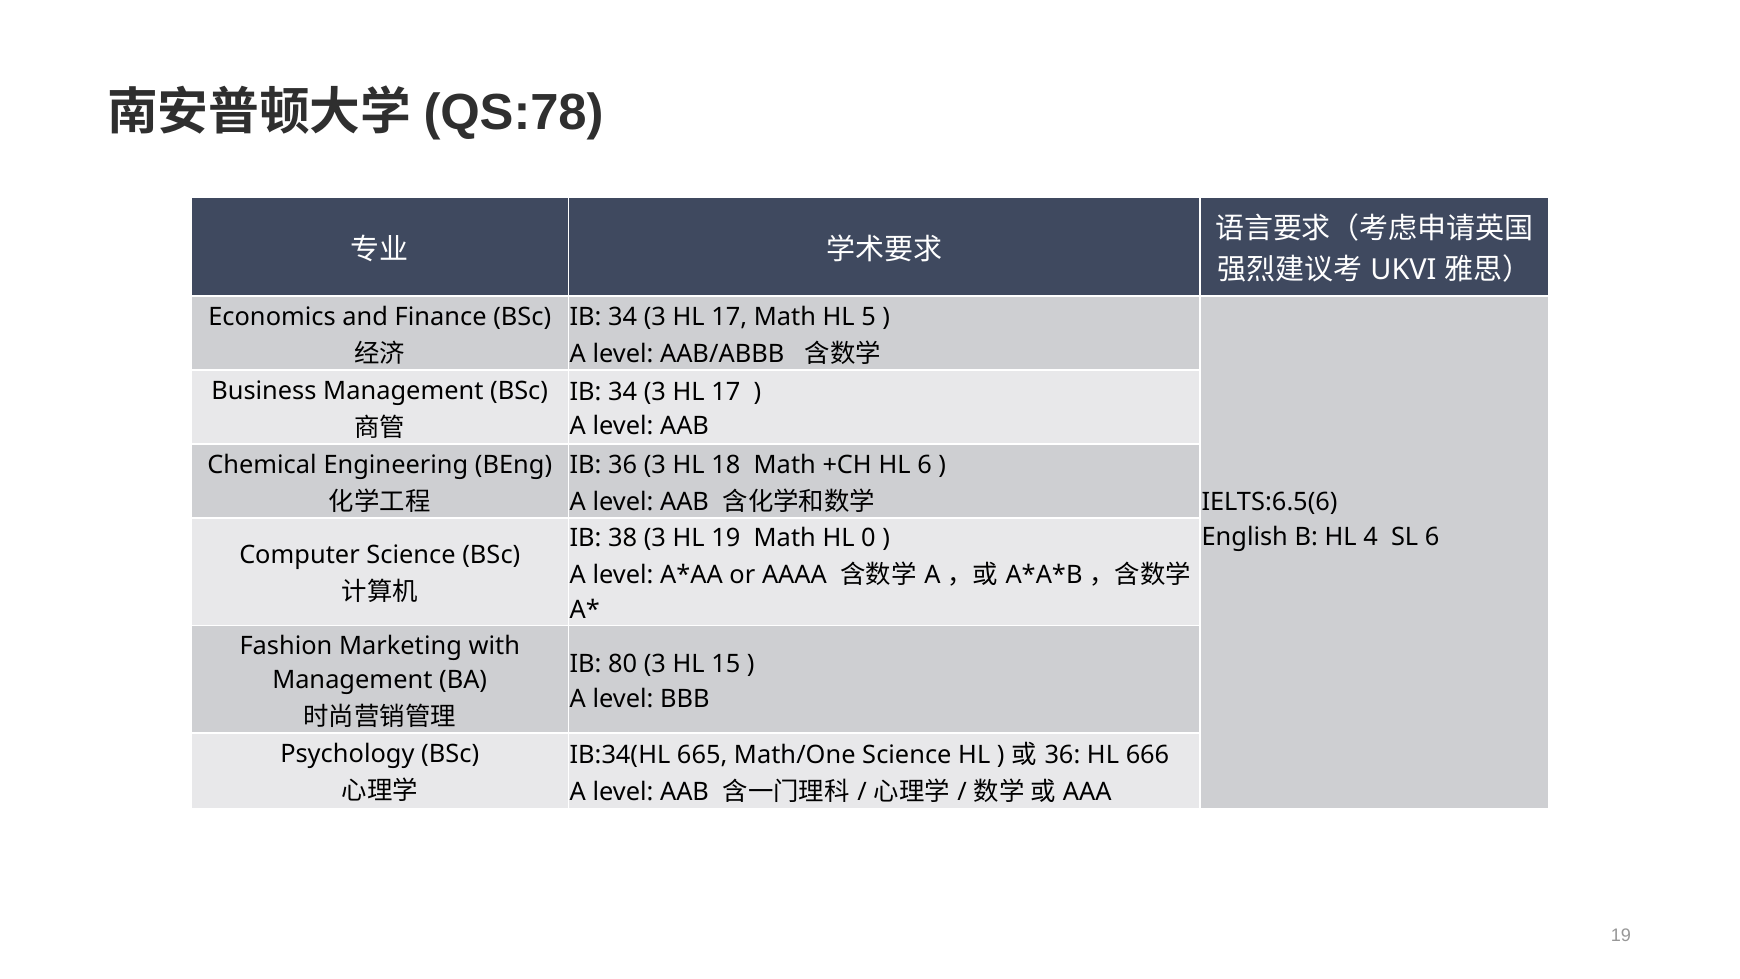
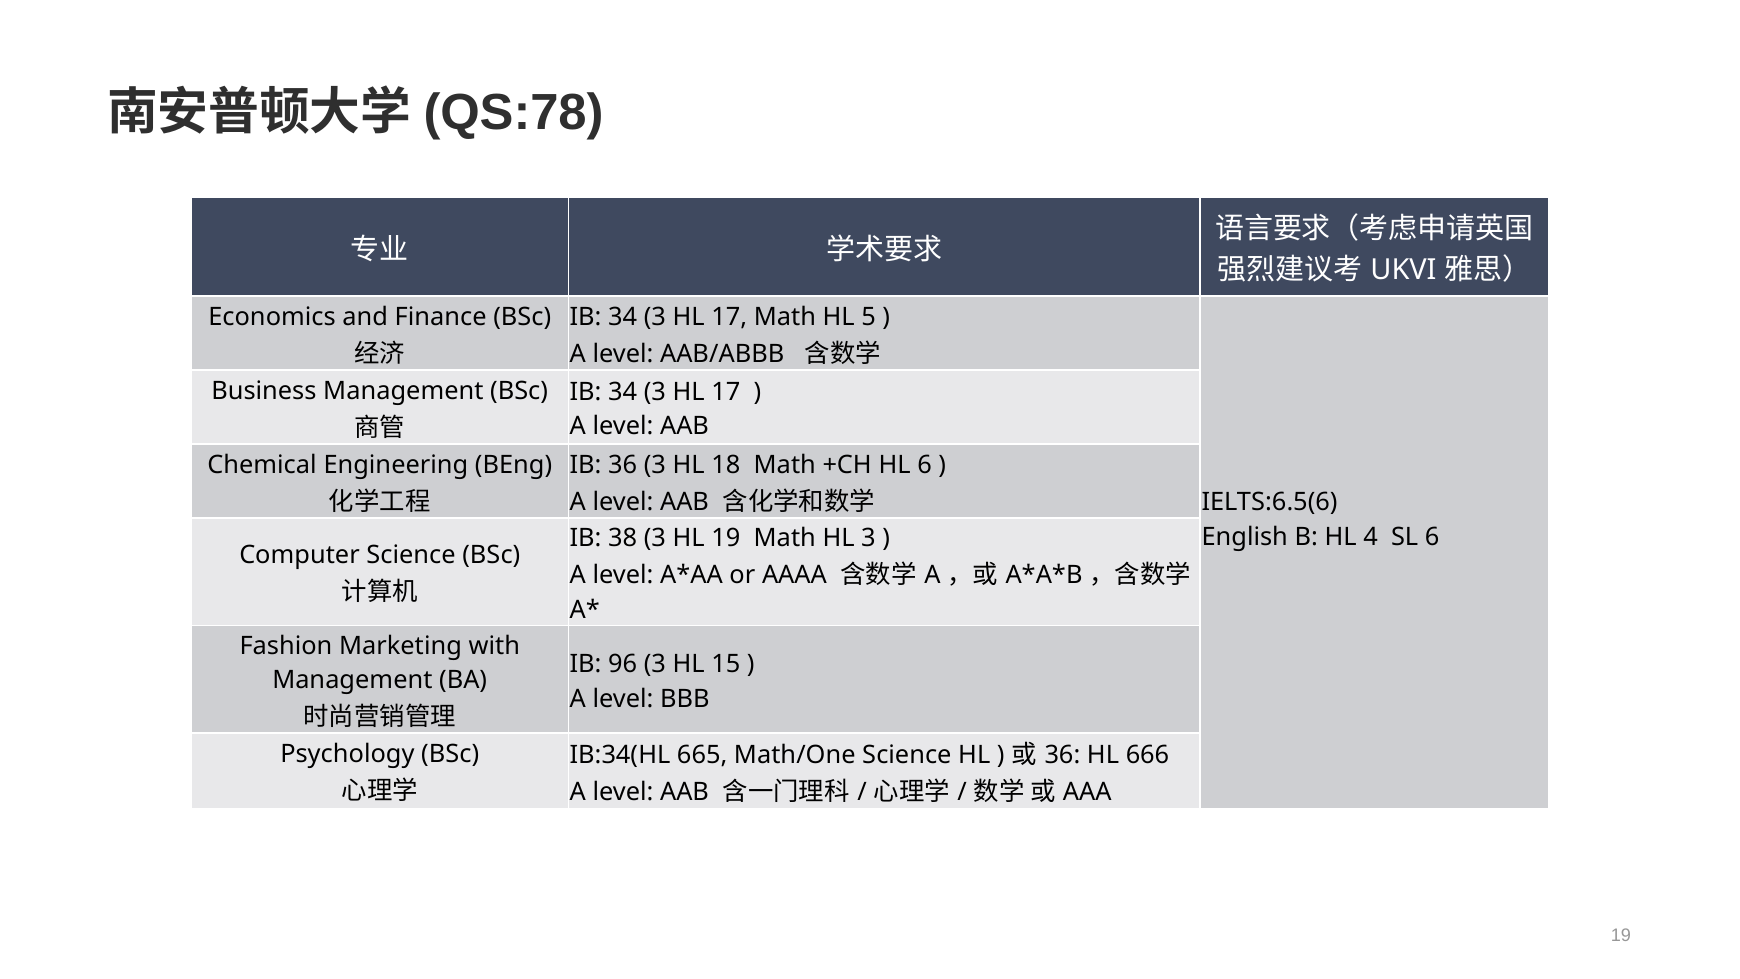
HL 0: 0 -> 3
80: 80 -> 96
